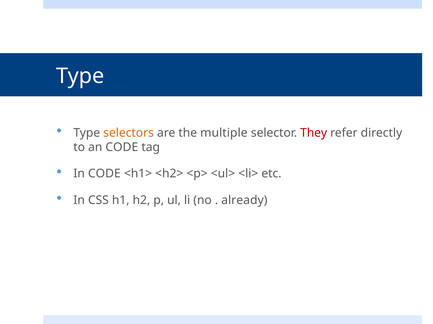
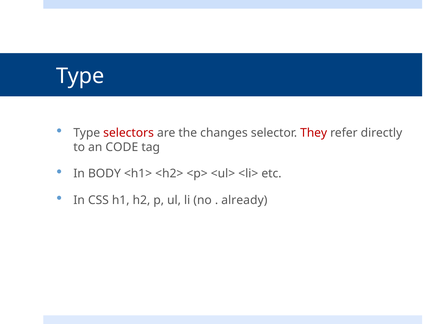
selectors colour: orange -> red
multiple: multiple -> changes
In CODE: CODE -> BODY
